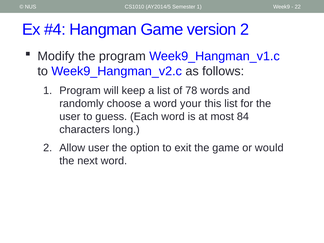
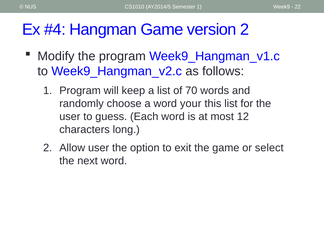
78: 78 -> 70
84: 84 -> 12
would: would -> select
